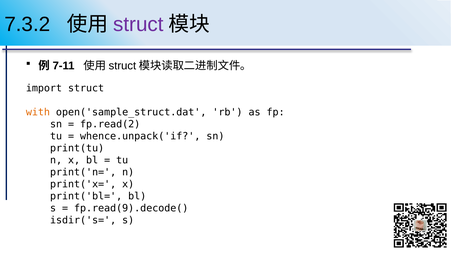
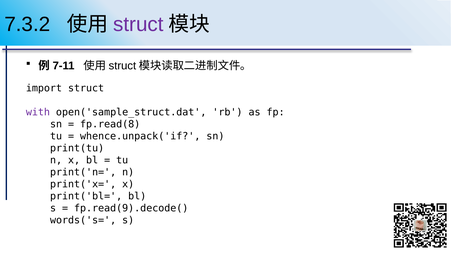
with colour: orange -> purple
fp.read(2: fp.read(2 -> fp.read(8
isdir('s=: isdir('s= -> words('s=
